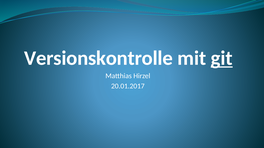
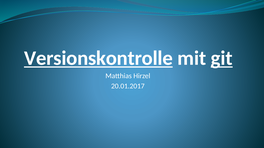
Versionskontrolle underline: none -> present
